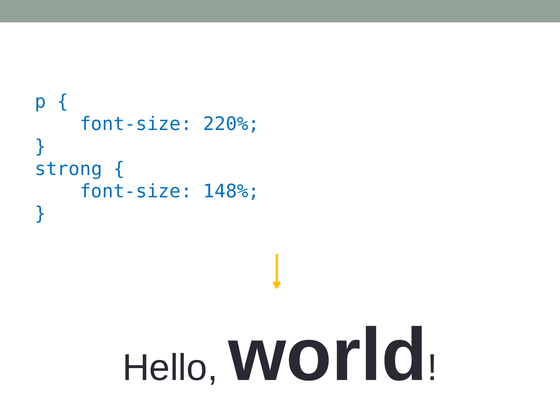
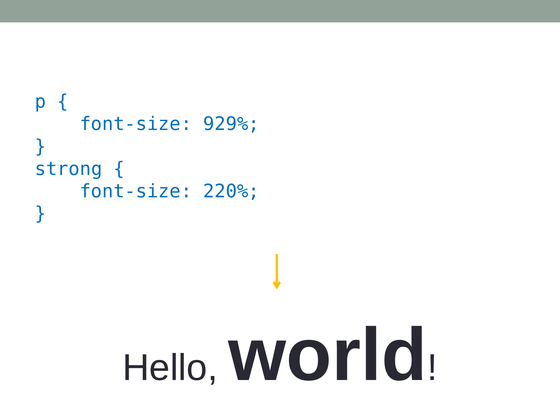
220%: 220% -> 929%
148%: 148% -> 220%
